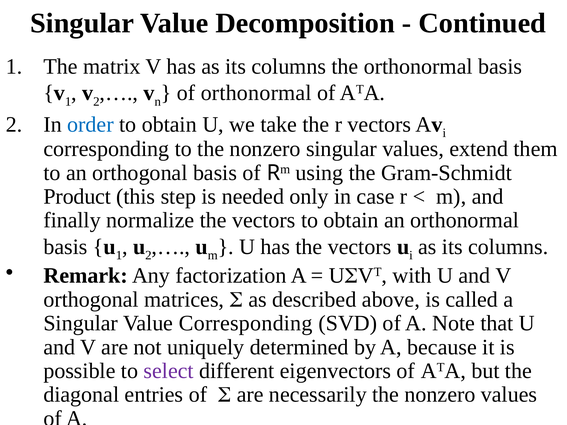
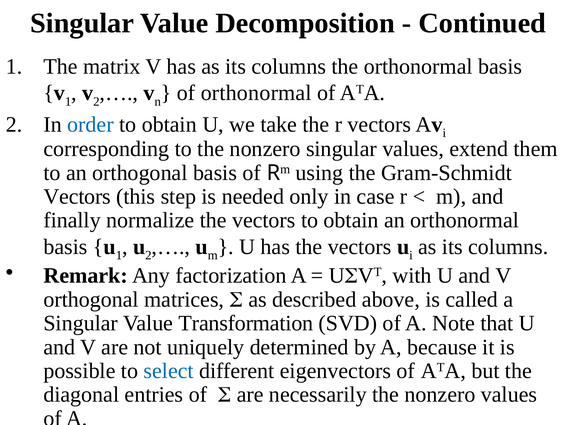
Product at (77, 197): Product -> Vectors
Value Corresponding: Corresponding -> Transformation
select colour: purple -> blue
